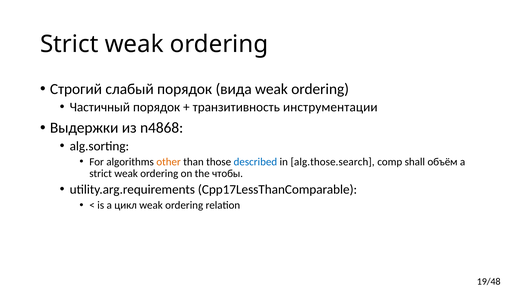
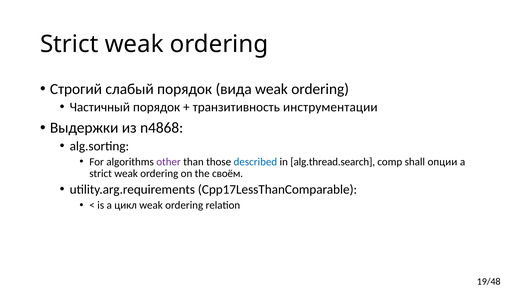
other colour: orange -> purple
alg.those.search: alg.those.search -> alg.thread.search
объём: объём -> опции
чтобы: чтобы -> своём
